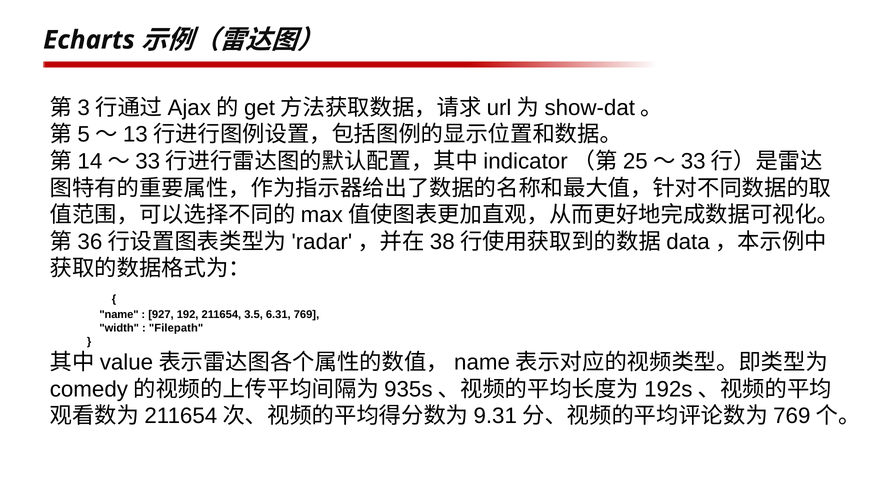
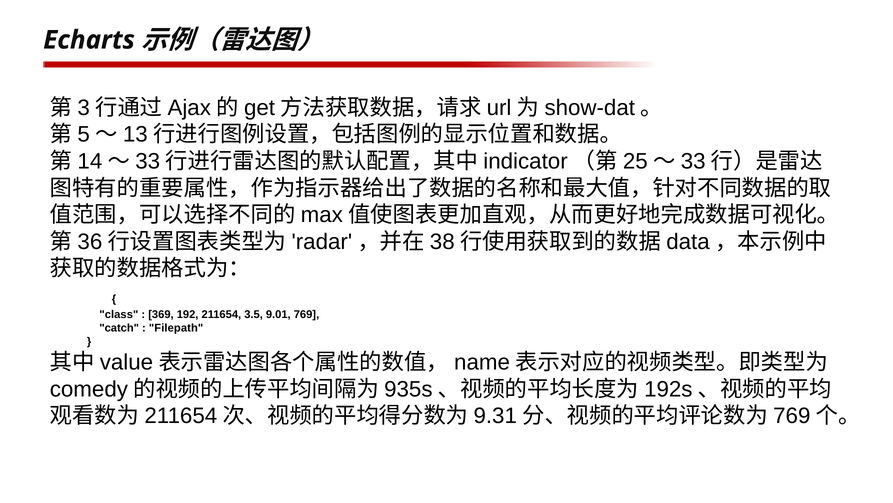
name: name -> class
927: 927 -> 369
6.31: 6.31 -> 9.01
width: width -> catch
